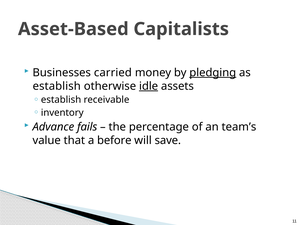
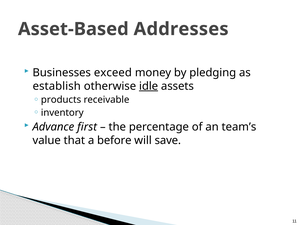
Capitalists: Capitalists -> Addresses
carried: carried -> exceed
pledging underline: present -> none
establish at (61, 100): establish -> products
fails: fails -> first
